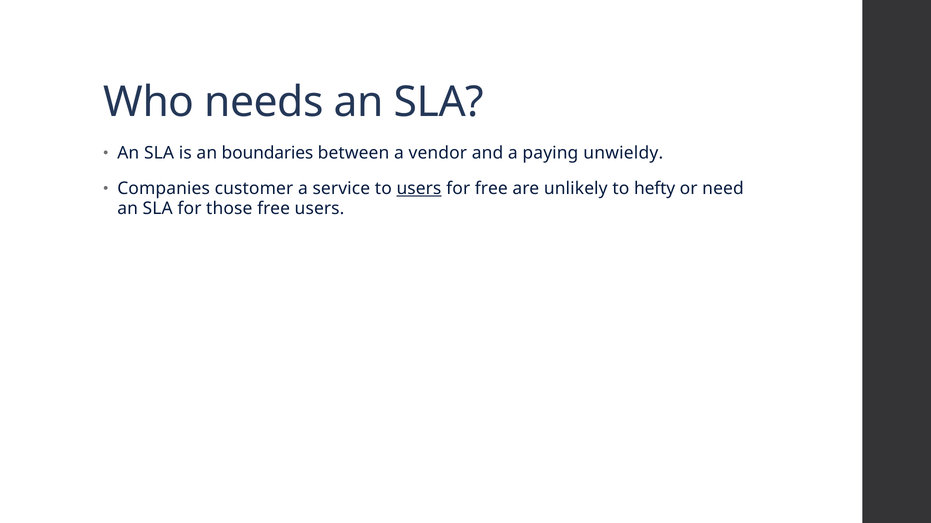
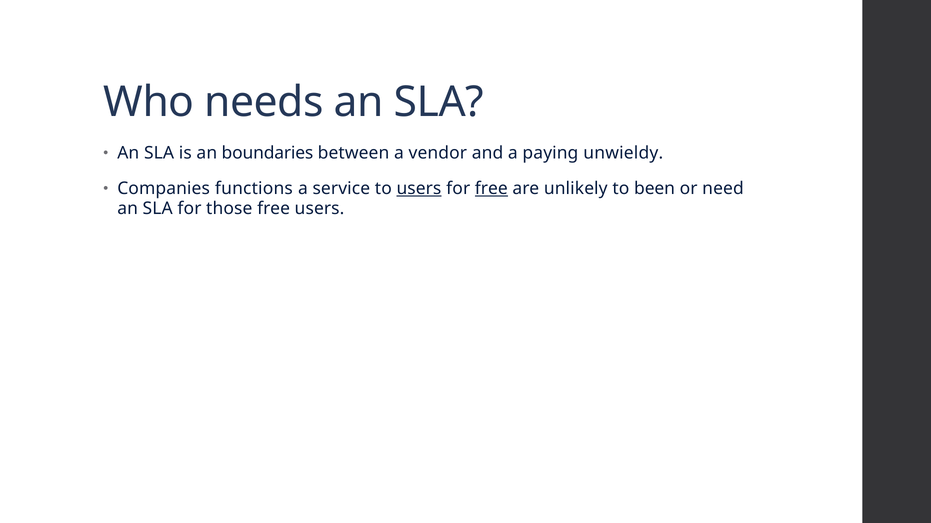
customer: customer -> functions
free at (491, 189) underline: none -> present
hefty: hefty -> been
